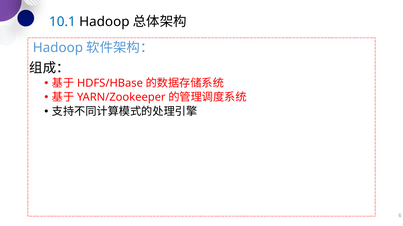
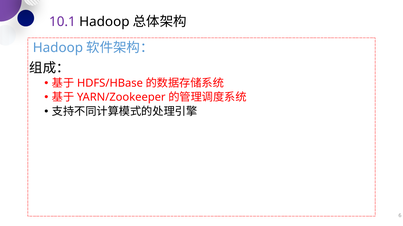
10.1 colour: blue -> purple
